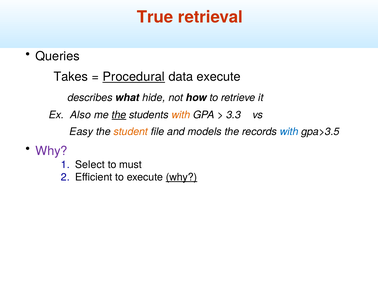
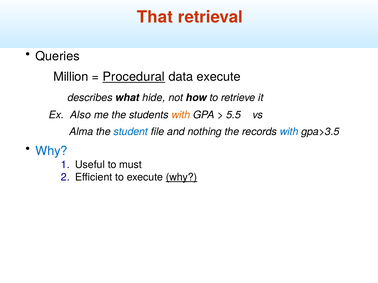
True: True -> That
Takes: Takes -> Million
the at (119, 115) underline: present -> none
3.3: 3.3 -> 5.5
Easy: Easy -> Alma
student colour: orange -> blue
models: models -> nothing
Why at (51, 151) colour: purple -> blue
Select: Select -> Useful
